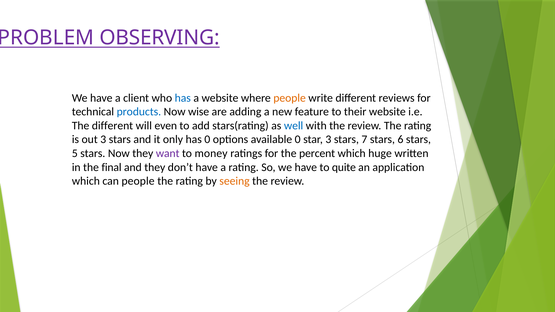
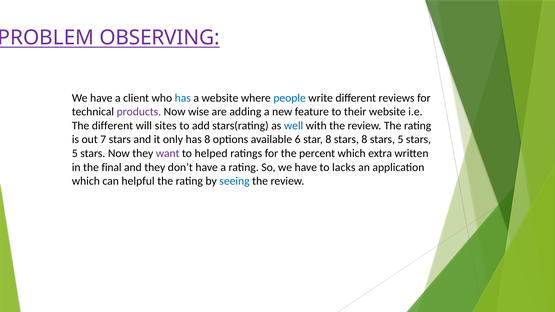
people at (290, 98) colour: orange -> blue
products colour: blue -> purple
even: even -> sites
out 3: 3 -> 7
has 0: 0 -> 8
available 0: 0 -> 6
star 3: 3 -> 8
stars 7: 7 -> 8
6 at (400, 140): 6 -> 5
money: money -> helped
huge: huge -> extra
quite: quite -> lacks
can people: people -> helpful
seeing colour: orange -> blue
